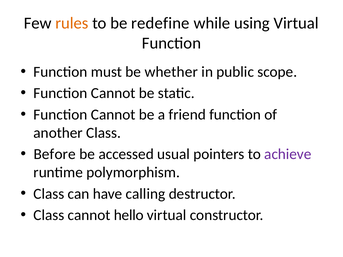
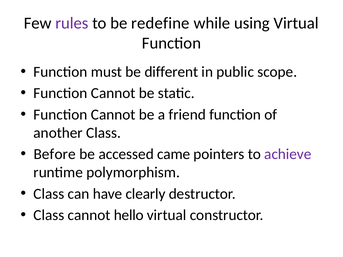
rules colour: orange -> purple
whether: whether -> different
usual: usual -> came
calling: calling -> clearly
